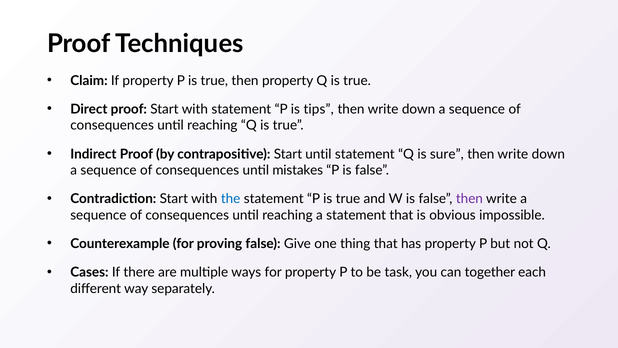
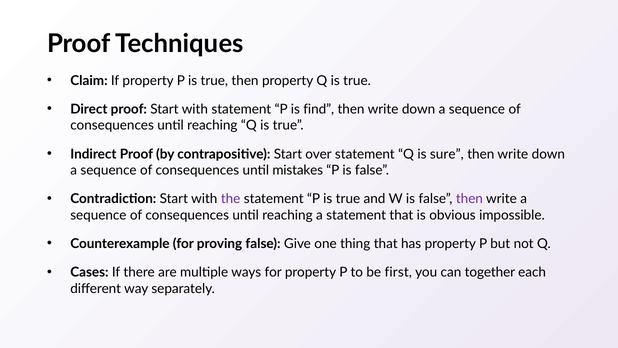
tips: tips -> find
Start until: until -> over
the colour: blue -> purple
task: task -> first
